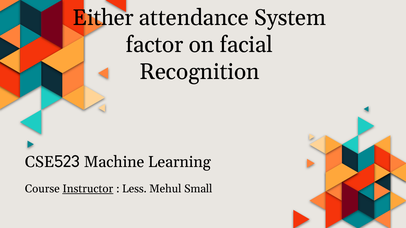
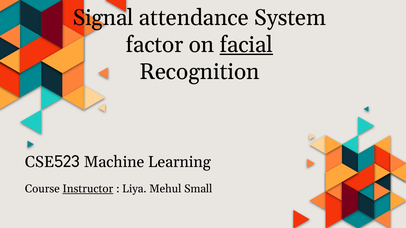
Either: Either -> Signal
facial underline: none -> present
Less: Less -> Liya
